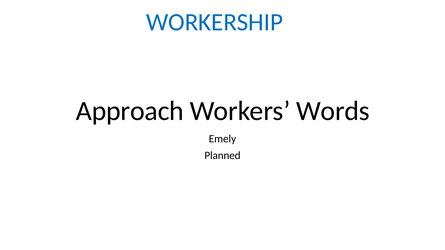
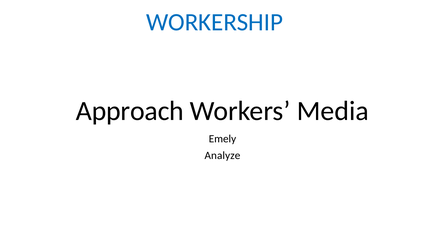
Words: Words -> Media
Planned: Planned -> Analyze
